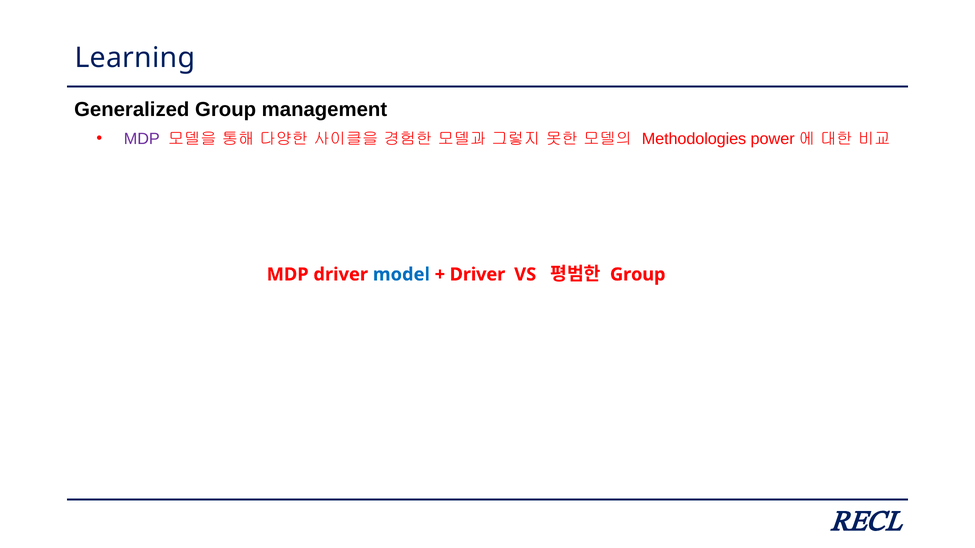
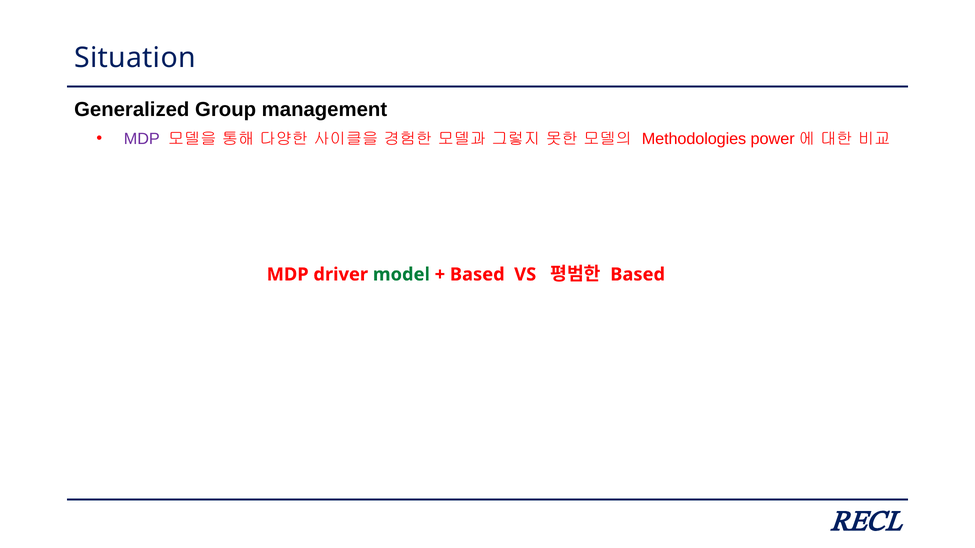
Learning: Learning -> Situation
model colour: blue -> green
Driver at (477, 275): Driver -> Based
Group at (638, 275): Group -> Based
